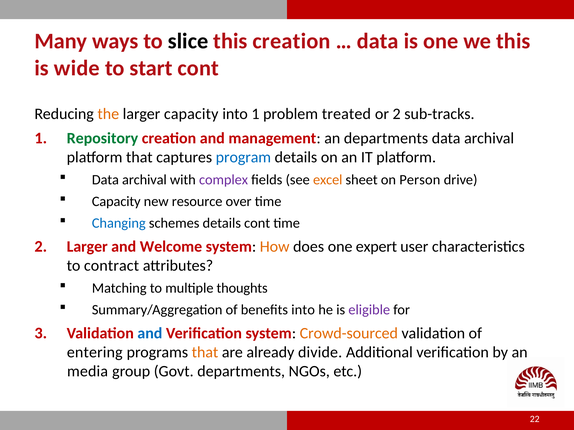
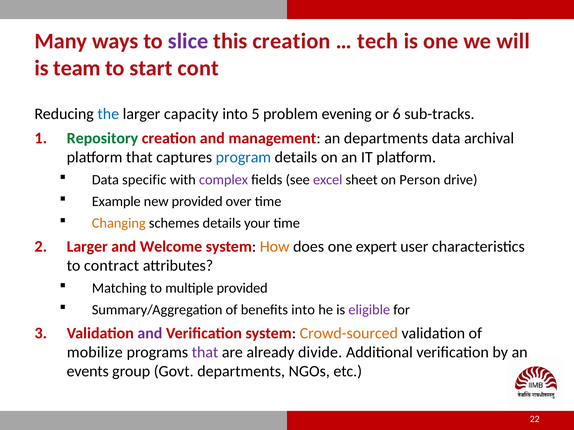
slice colour: black -> purple
data at (378, 41): data -> tech
we this: this -> will
wide: wide -> team
the colour: orange -> blue
into 1: 1 -> 5
treated: treated -> evening
or 2: 2 -> 6
archival at (144, 180): archival -> specific
excel colour: orange -> purple
Capacity at (116, 202): Capacity -> Example
new resource: resource -> provided
Changing colour: blue -> orange
details cont: cont -> your
multiple thoughts: thoughts -> provided
and at (150, 334) colour: blue -> purple
entering: entering -> mobilize
that at (205, 353) colour: orange -> purple
media: media -> events
